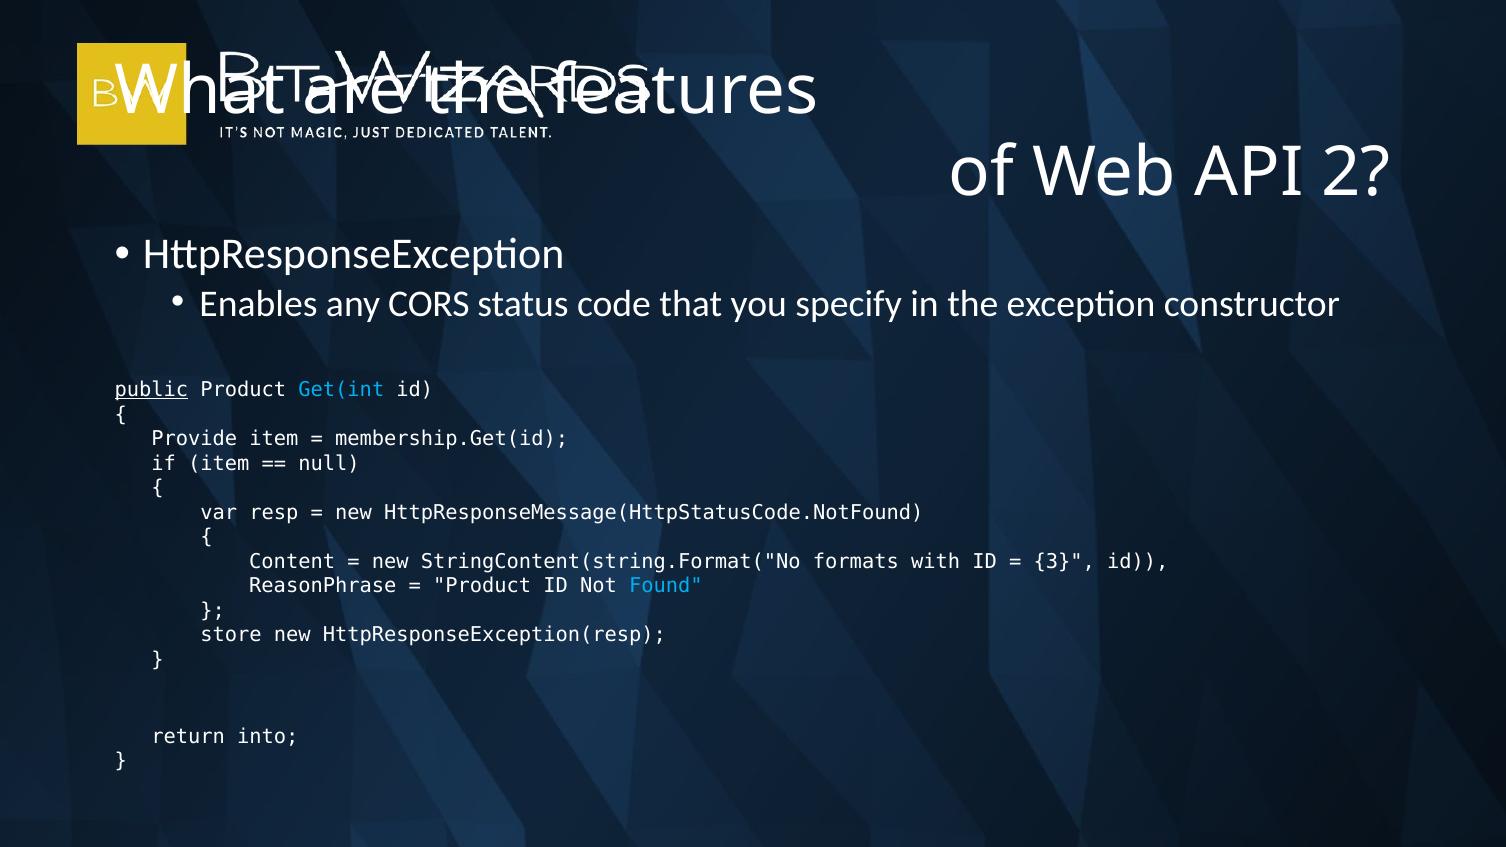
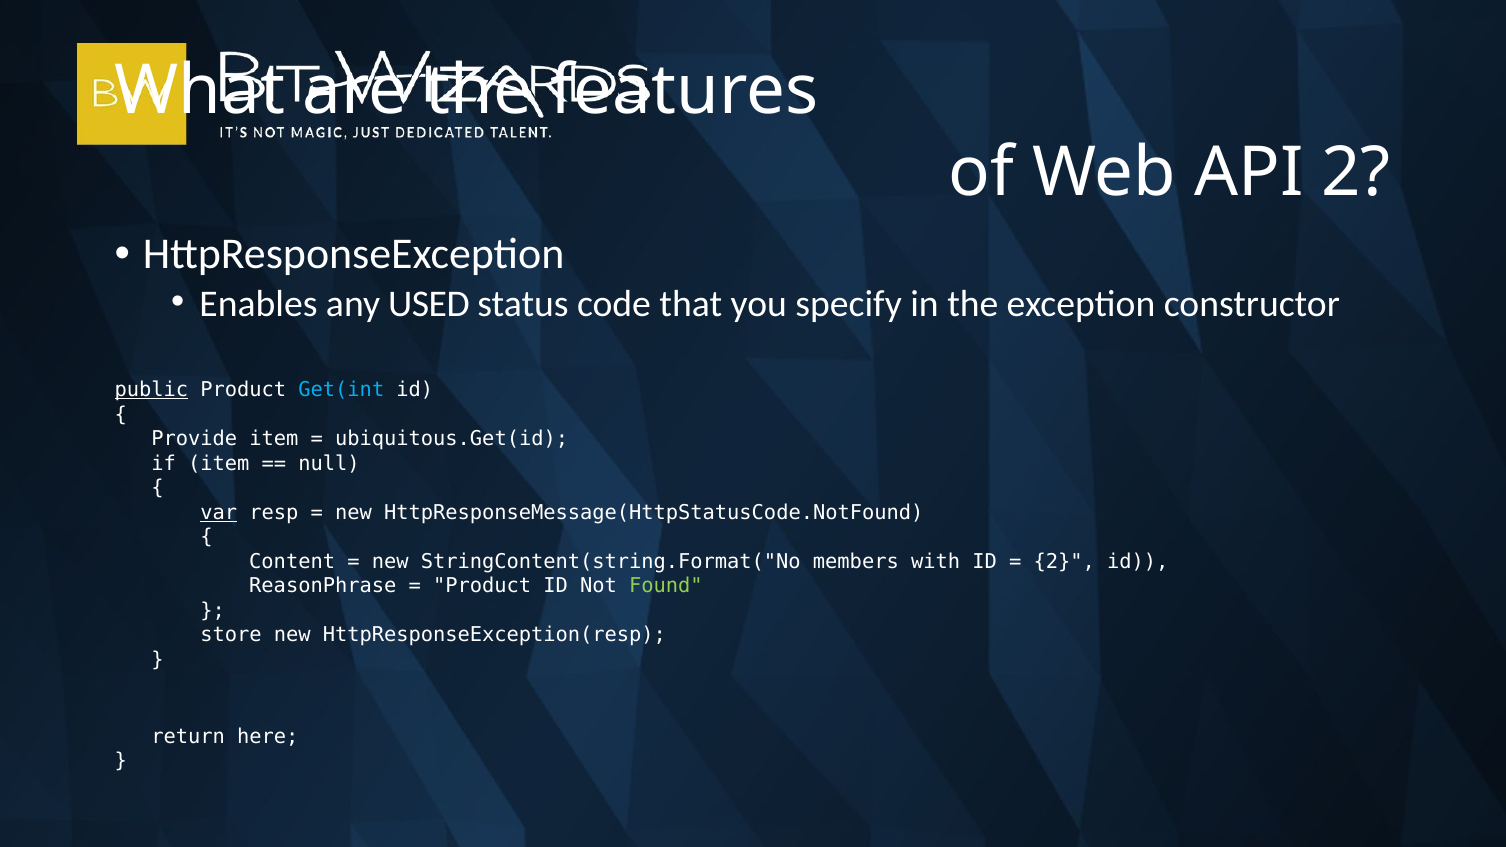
CORS: CORS -> USED
membership.Get(id: membership.Get(id -> ubiquitous.Get(id
var underline: none -> present
formats: formats -> members
3 at (1064, 562): 3 -> 2
Found colour: light blue -> light green
into: into -> here
